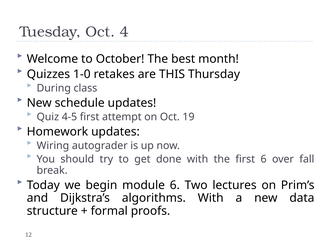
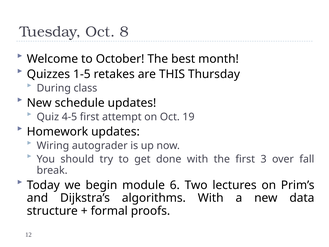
4: 4 -> 8
1-0: 1-0 -> 1-5
first 6: 6 -> 3
